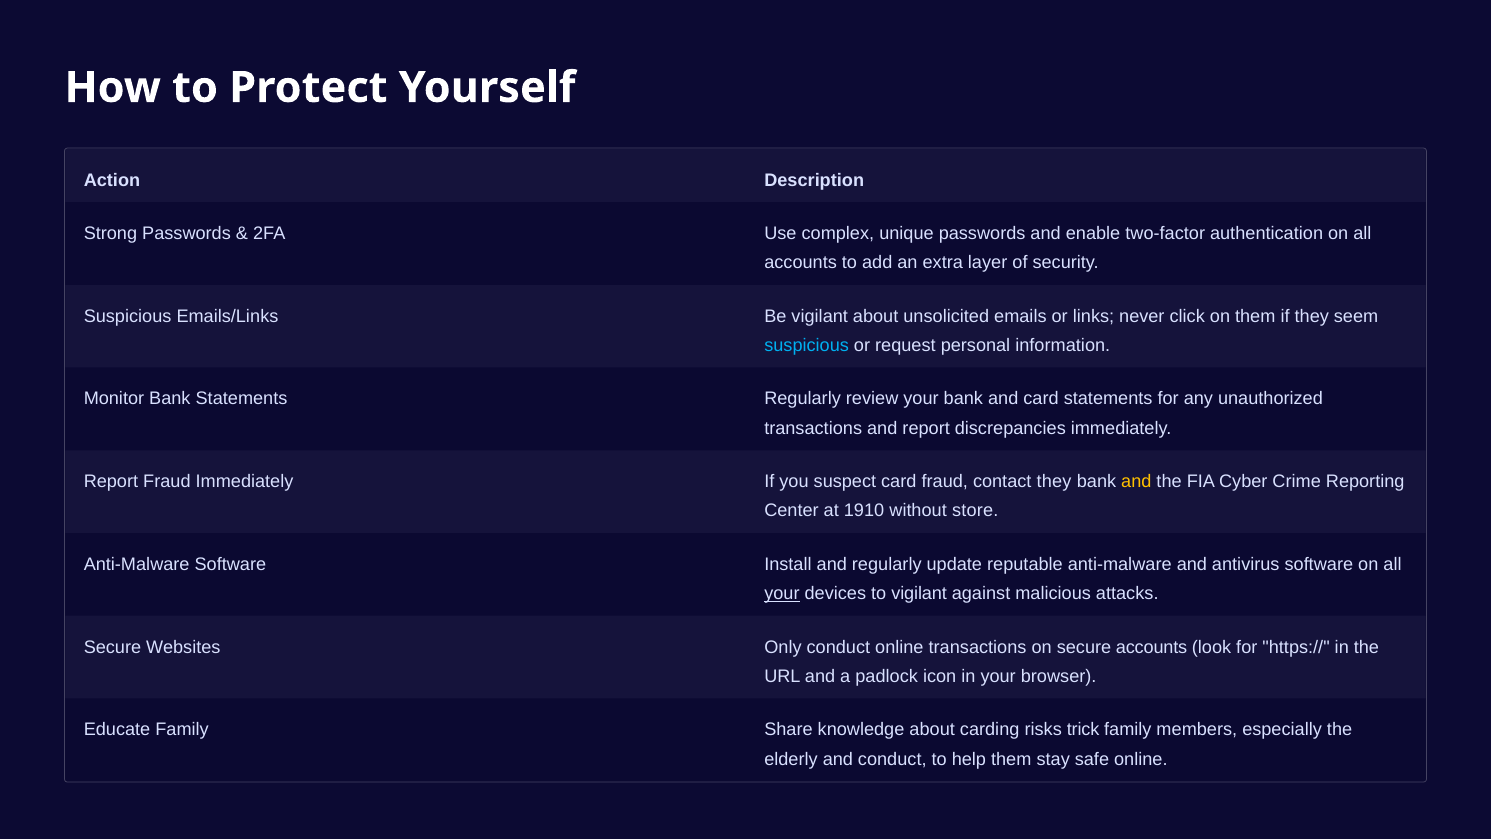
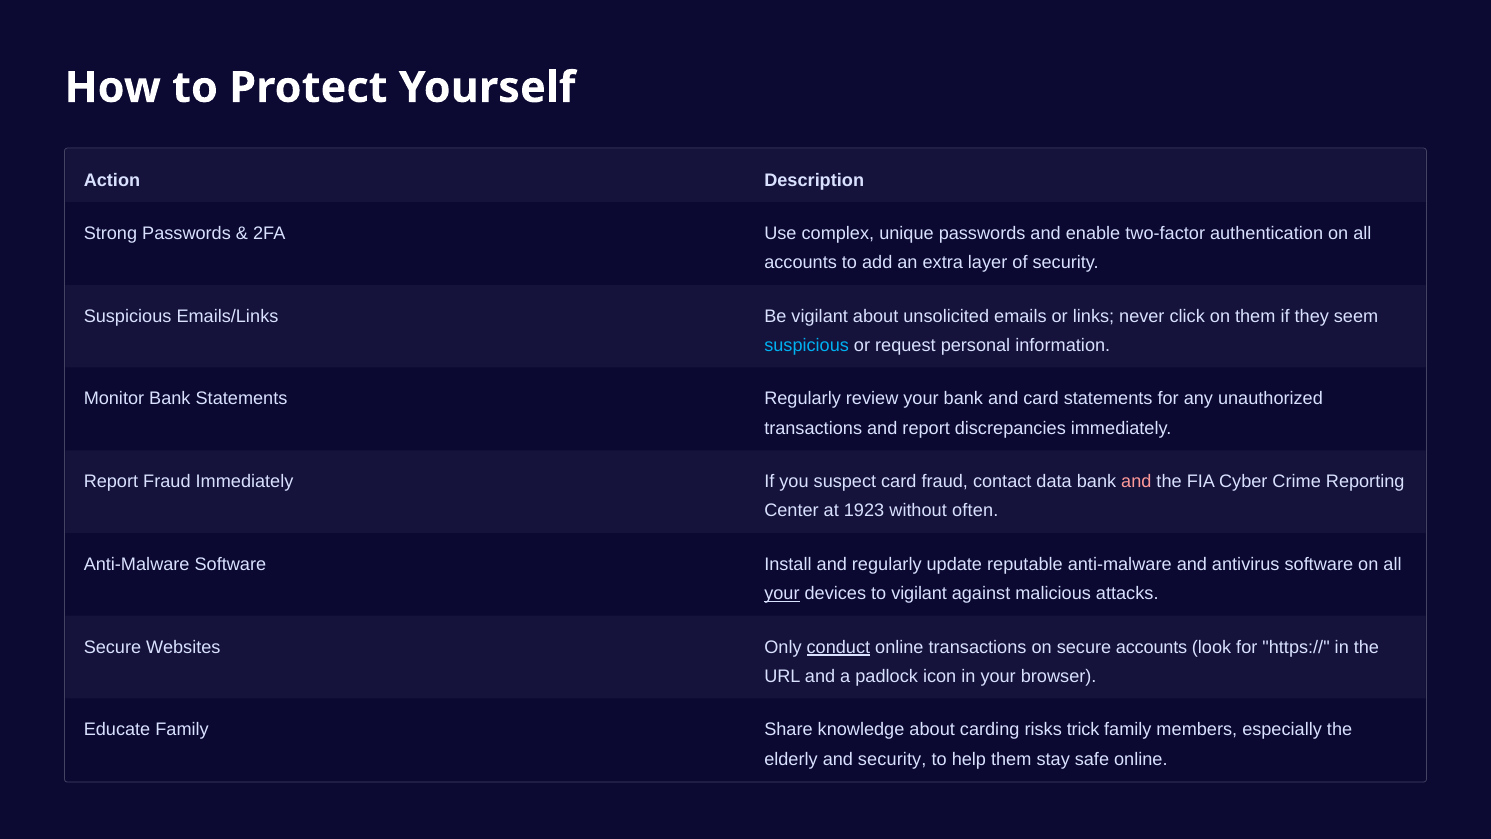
contact they: they -> data
and at (1136, 482) colour: yellow -> pink
1910: 1910 -> 1923
store: store -> often
conduct at (838, 647) underline: none -> present
and conduct: conduct -> security
